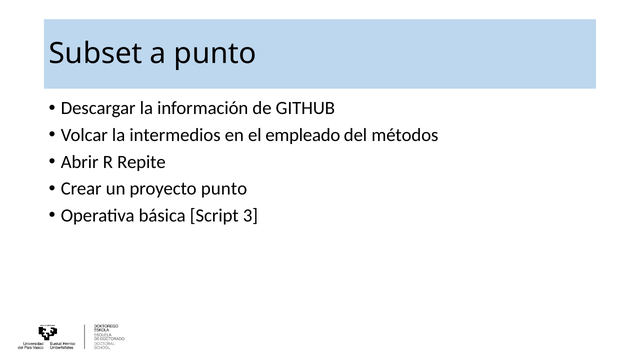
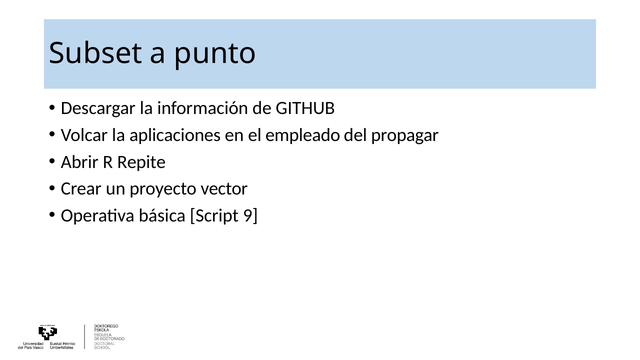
intermedios: intermedios -> aplicaciones
métodos: métodos -> propagar
proyecto punto: punto -> vector
3: 3 -> 9
